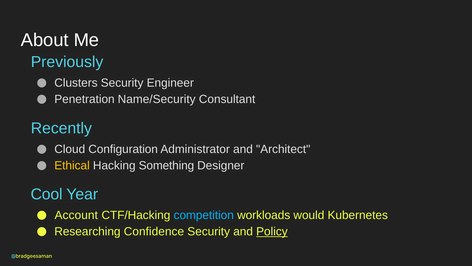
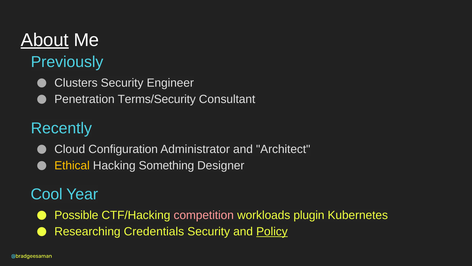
About underline: none -> present
Name/Security: Name/Security -> Terms/Security
Account: Account -> Possible
competition colour: light blue -> pink
would: would -> plugin
Confidence: Confidence -> Credentials
